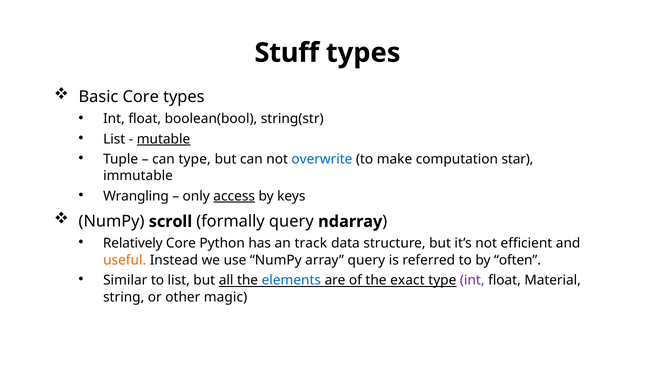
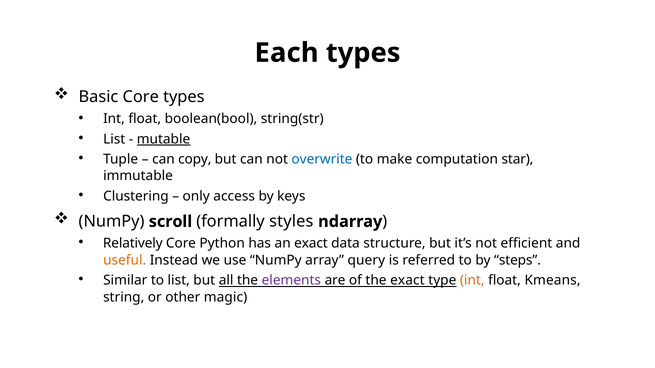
Stuff: Stuff -> Each
can type: type -> copy
Wrangling: Wrangling -> Clustering
access underline: present -> none
formally query: query -> styles
an track: track -> exact
often: often -> steps
elements colour: blue -> purple
int at (472, 281) colour: purple -> orange
Material: Material -> Kmeans
